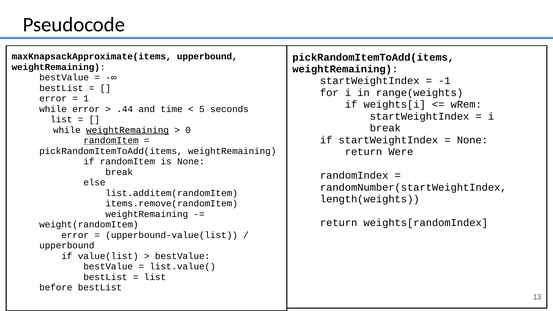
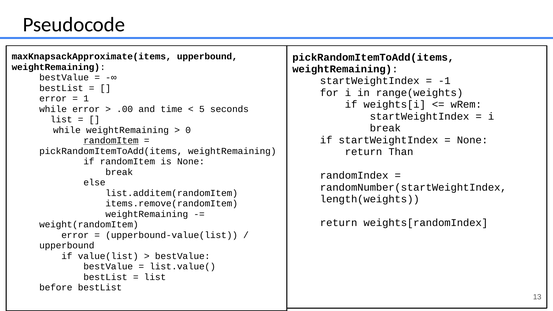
.44: .44 -> .00
weightRemaining at (128, 130) underline: present -> none
Were: Were -> Than
